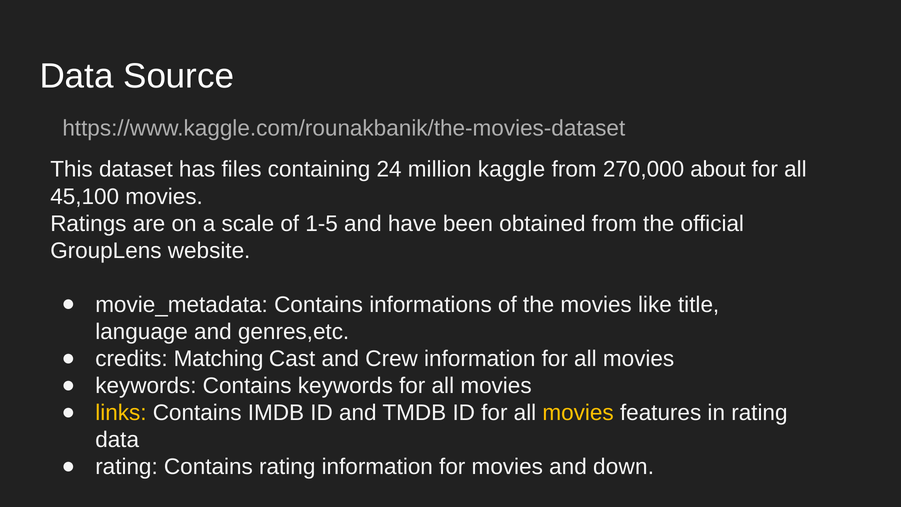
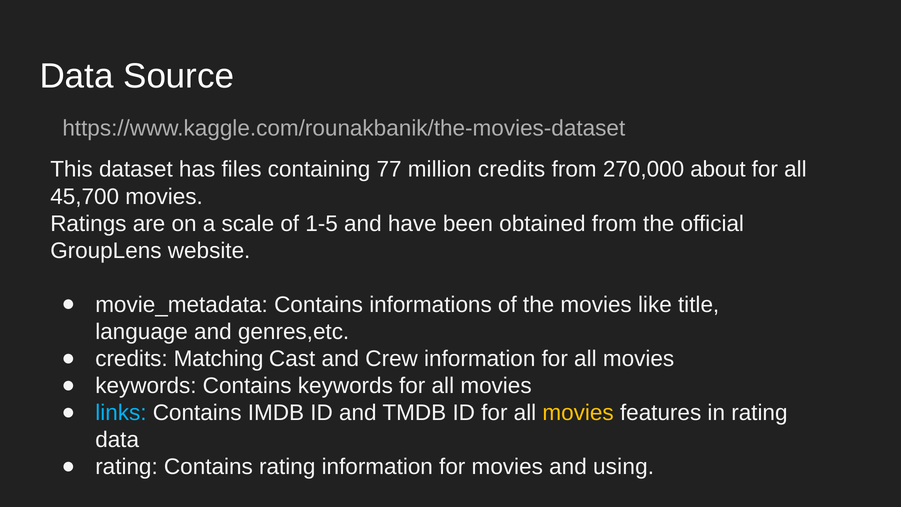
24: 24 -> 77
million kaggle: kaggle -> credits
45,100: 45,100 -> 45,700
links colour: yellow -> light blue
down: down -> using
